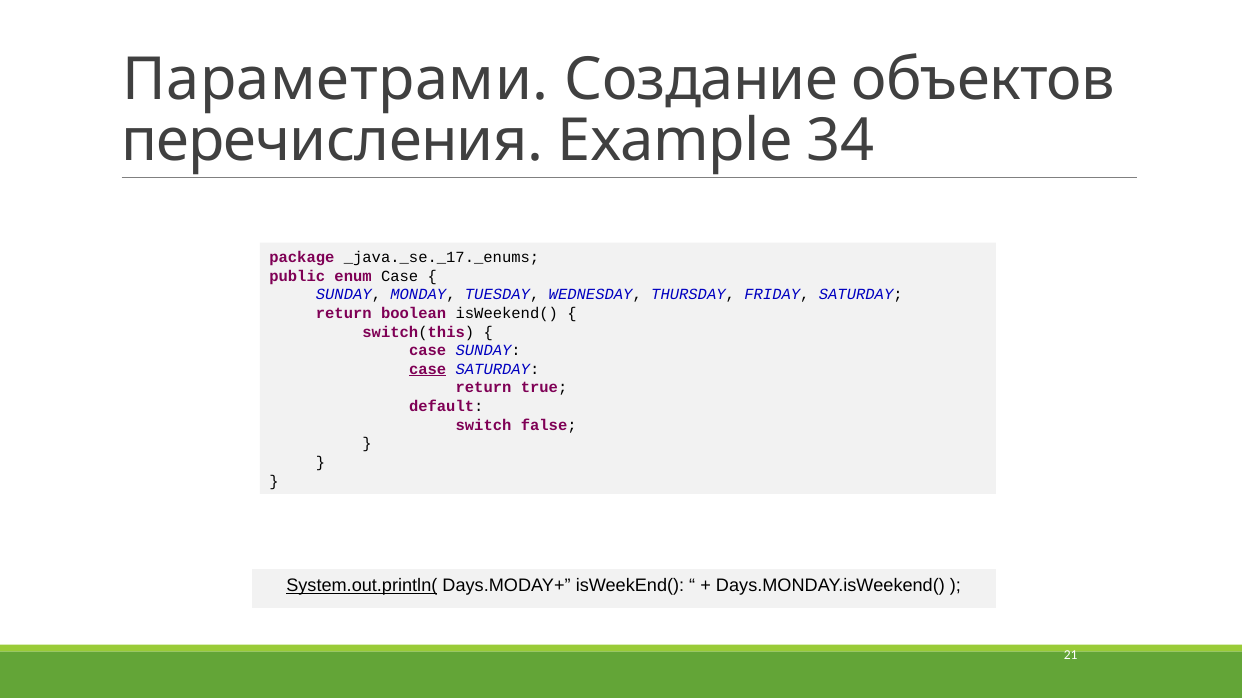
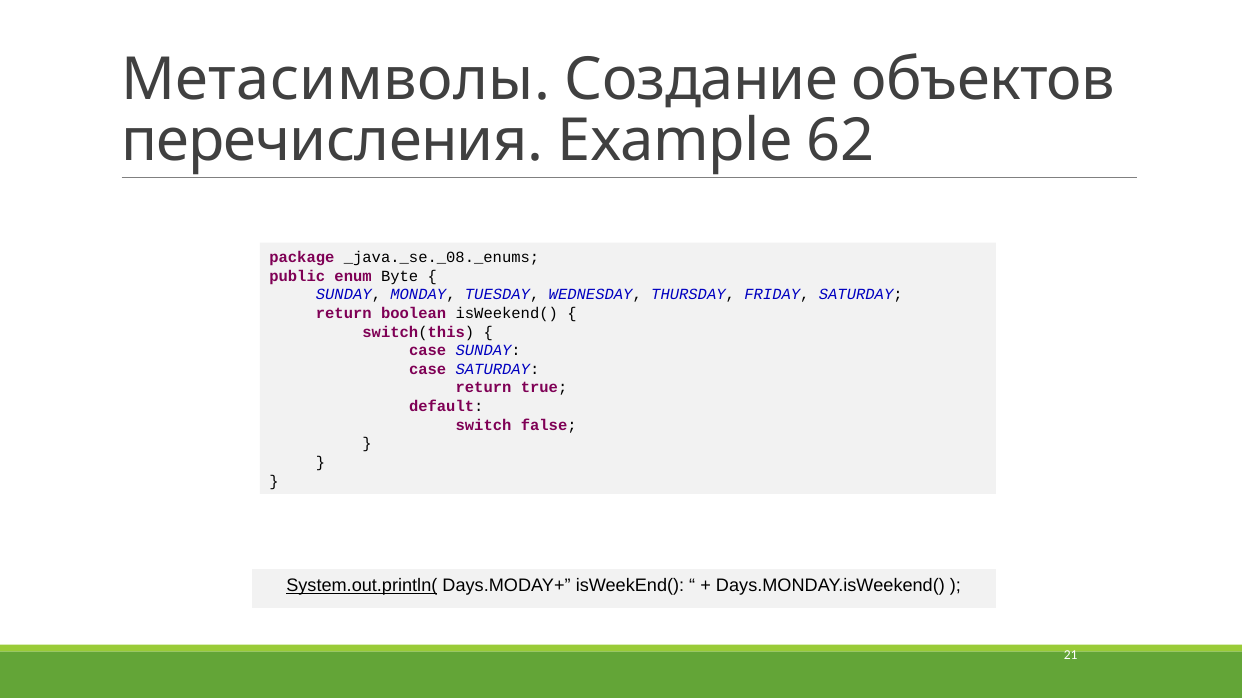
Параметрами: Параметрами -> Метасимволы
34: 34 -> 62
_java._se._17._enums: _java._se._17._enums -> _java._se._08._enums
enum Case: Case -> Byte
case at (428, 370) underline: present -> none
